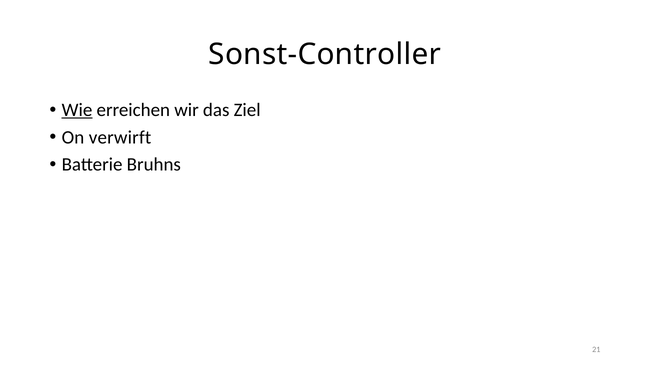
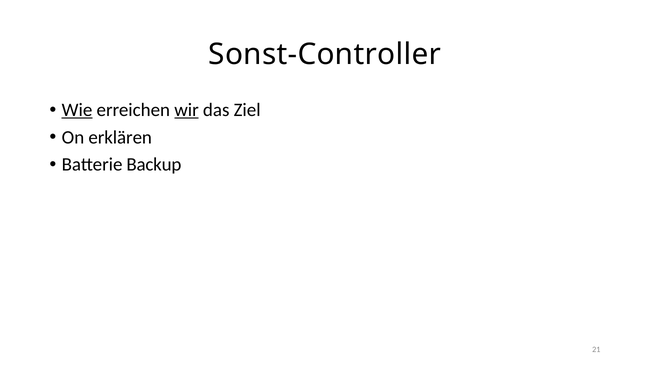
wir underline: none -> present
verwirft: verwirft -> erklären
Bruhns: Bruhns -> Backup
